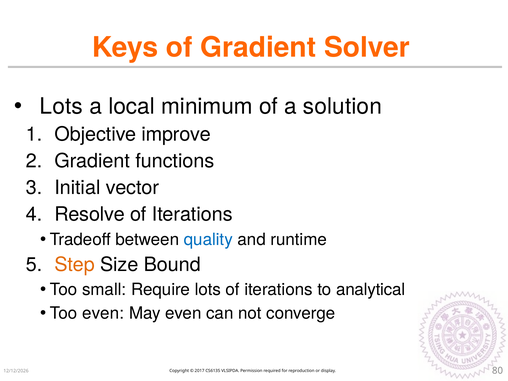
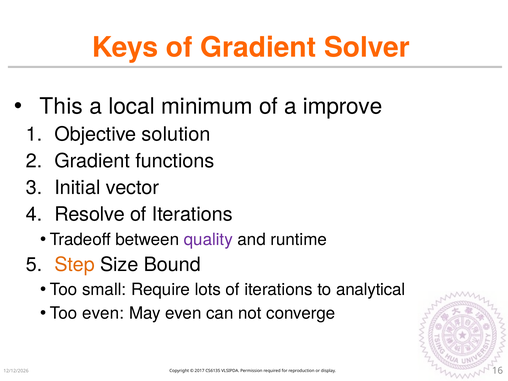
Lots at (61, 106): Lots -> This
solution: solution -> improve
improve: improve -> solution
quality colour: blue -> purple
80: 80 -> 16
